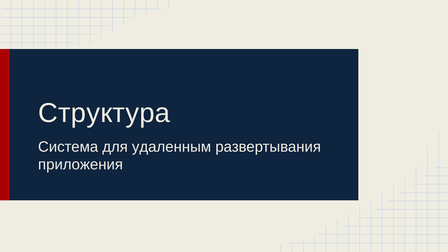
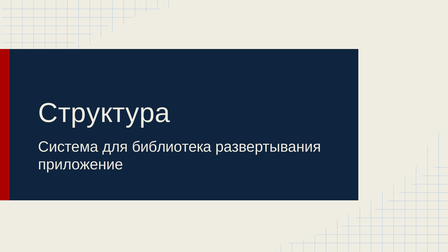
удаленным: удаленным -> библиотека
приложения: приложения -> приложение
